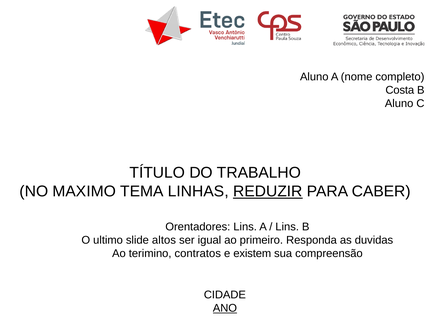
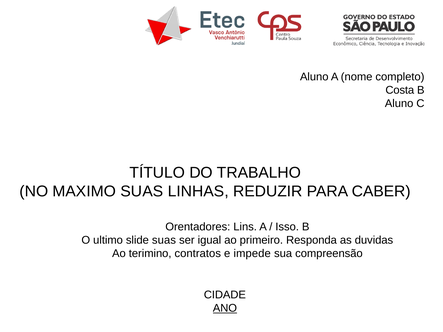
MAXIMO TEMA: TEMA -> SUAS
REDUZIR underline: present -> none
Lins at (287, 227): Lins -> Isso
slide altos: altos -> suas
existem: existem -> impede
